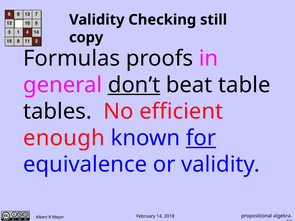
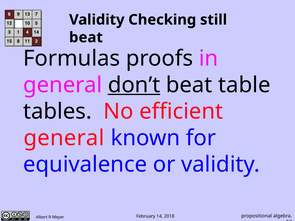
copy at (86, 37): copy -> beat
enough at (64, 138): enough -> general
for underline: present -> none
